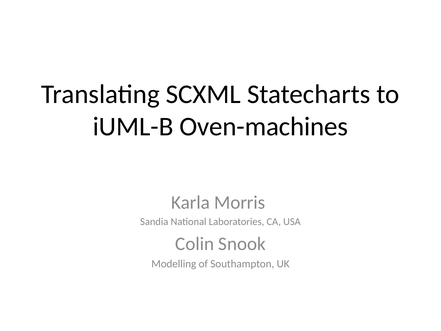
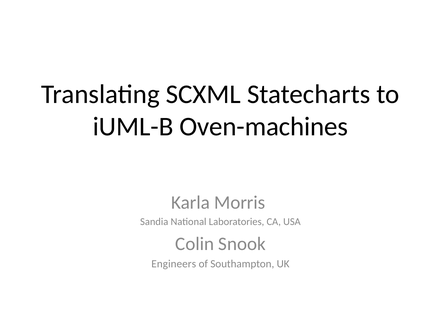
Modelling: Modelling -> Engineers
